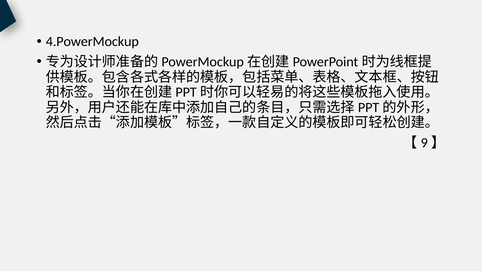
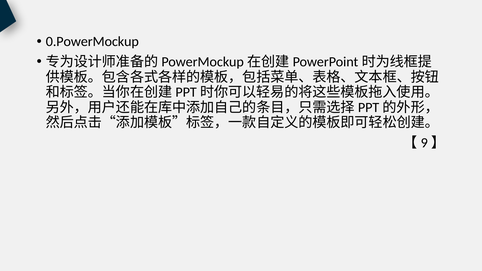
4.PowerMockup: 4.PowerMockup -> 0.PowerMockup
